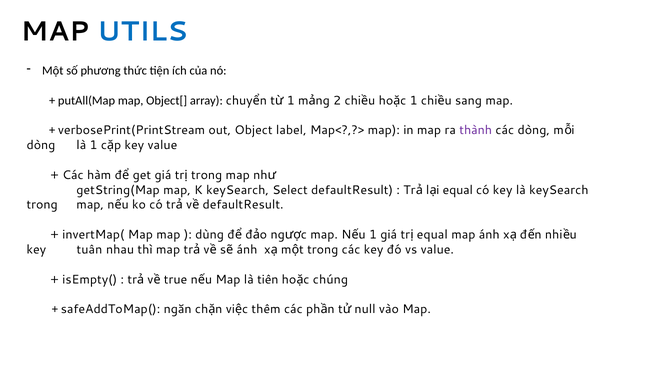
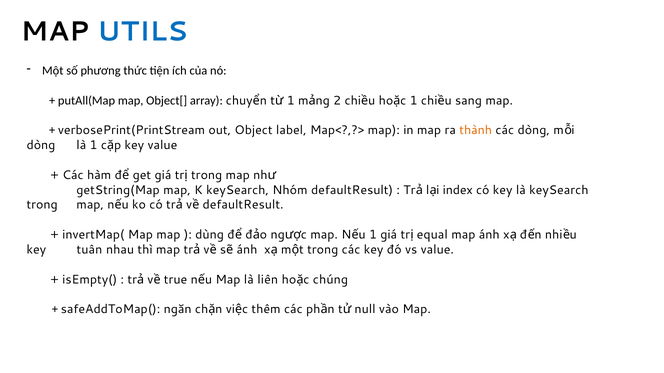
thành colour: purple -> orange
Select: Select -> Nhóm
equal at (458, 190): equal -> index
tiên: tiên -> liên
